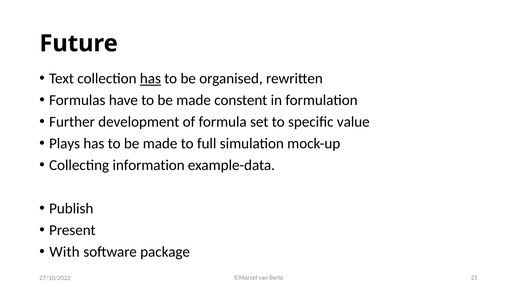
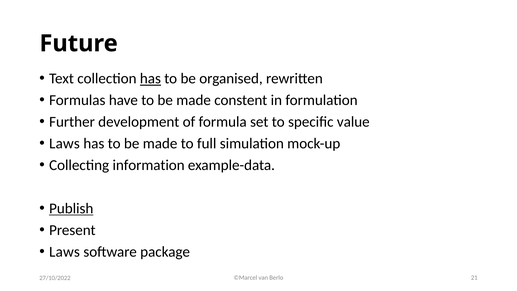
Plays at (65, 143): Plays -> Laws
Publish underline: none -> present
With at (64, 252): With -> Laws
